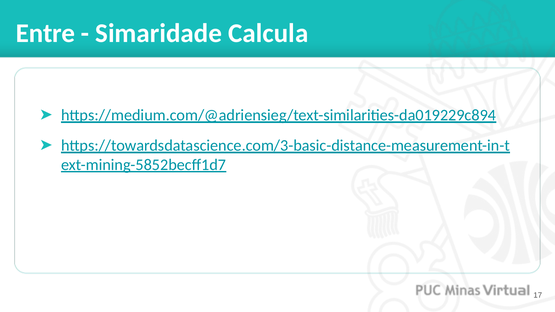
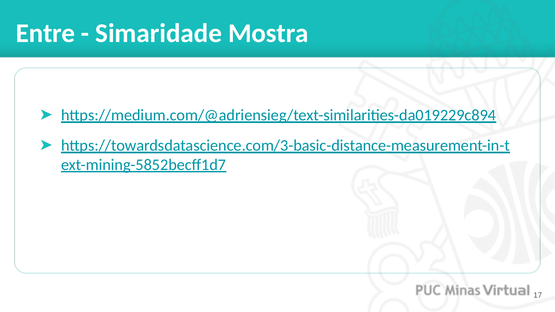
Calcula: Calcula -> Mostra
